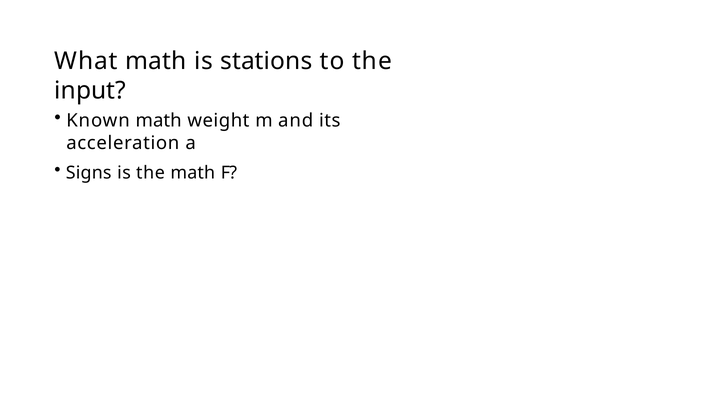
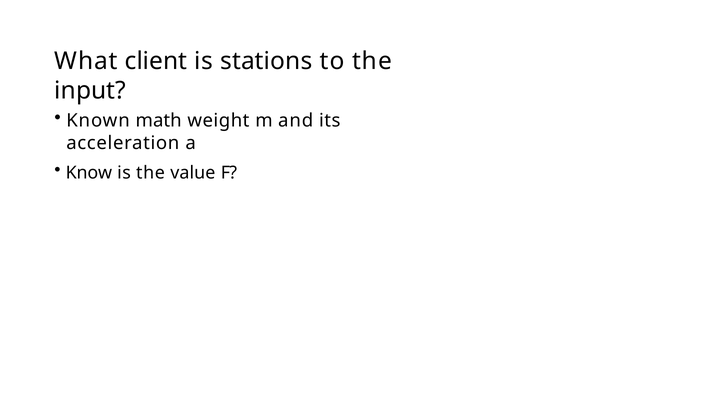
What math: math -> client
Signs: Signs -> Know
the math: math -> value
